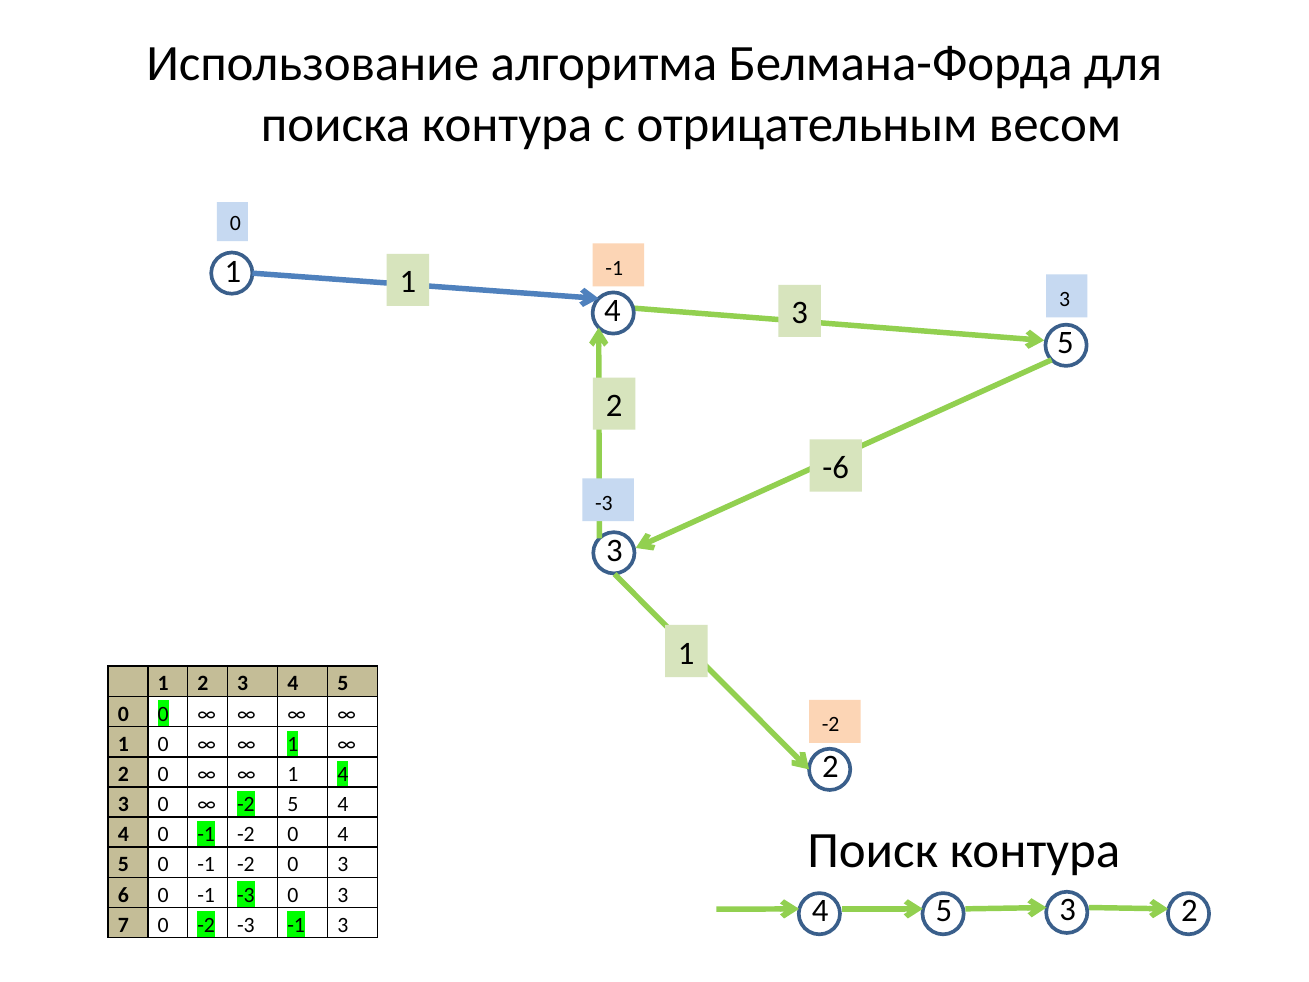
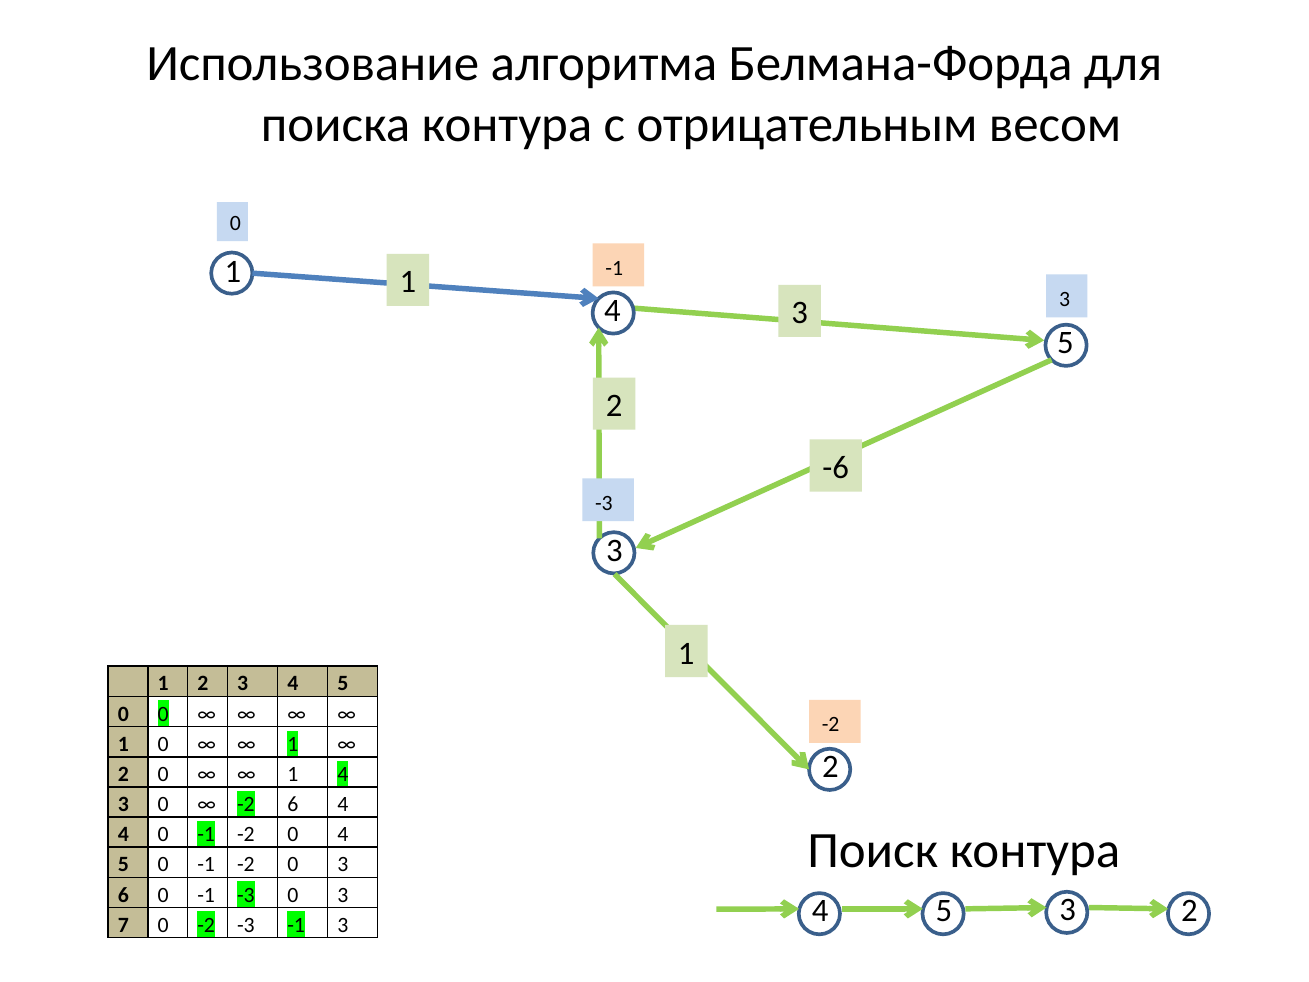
-2 5: 5 -> 6
